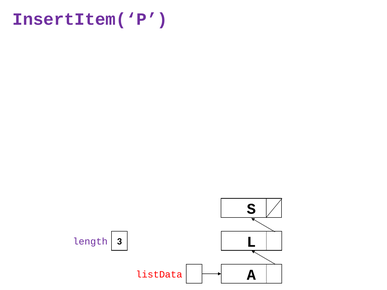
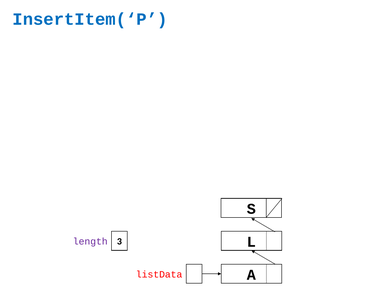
InsertItem(‘P colour: purple -> blue
